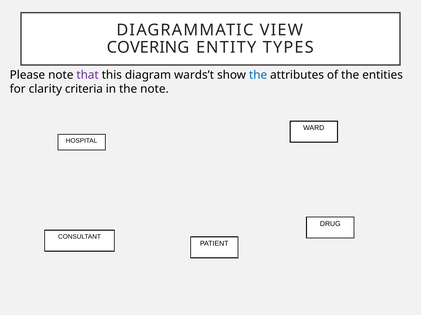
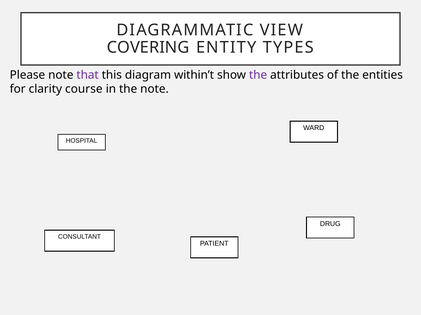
wards’t: wards’t -> within’t
the at (258, 75) colour: blue -> purple
criteria: criteria -> course
